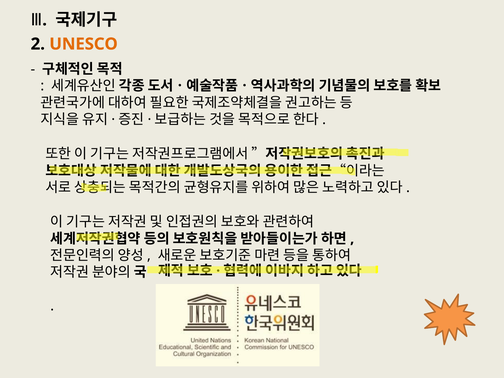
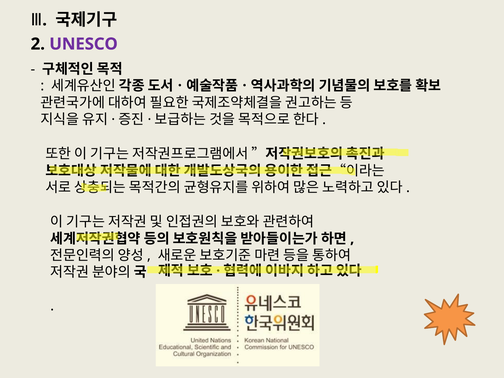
UNESCO colour: orange -> purple
